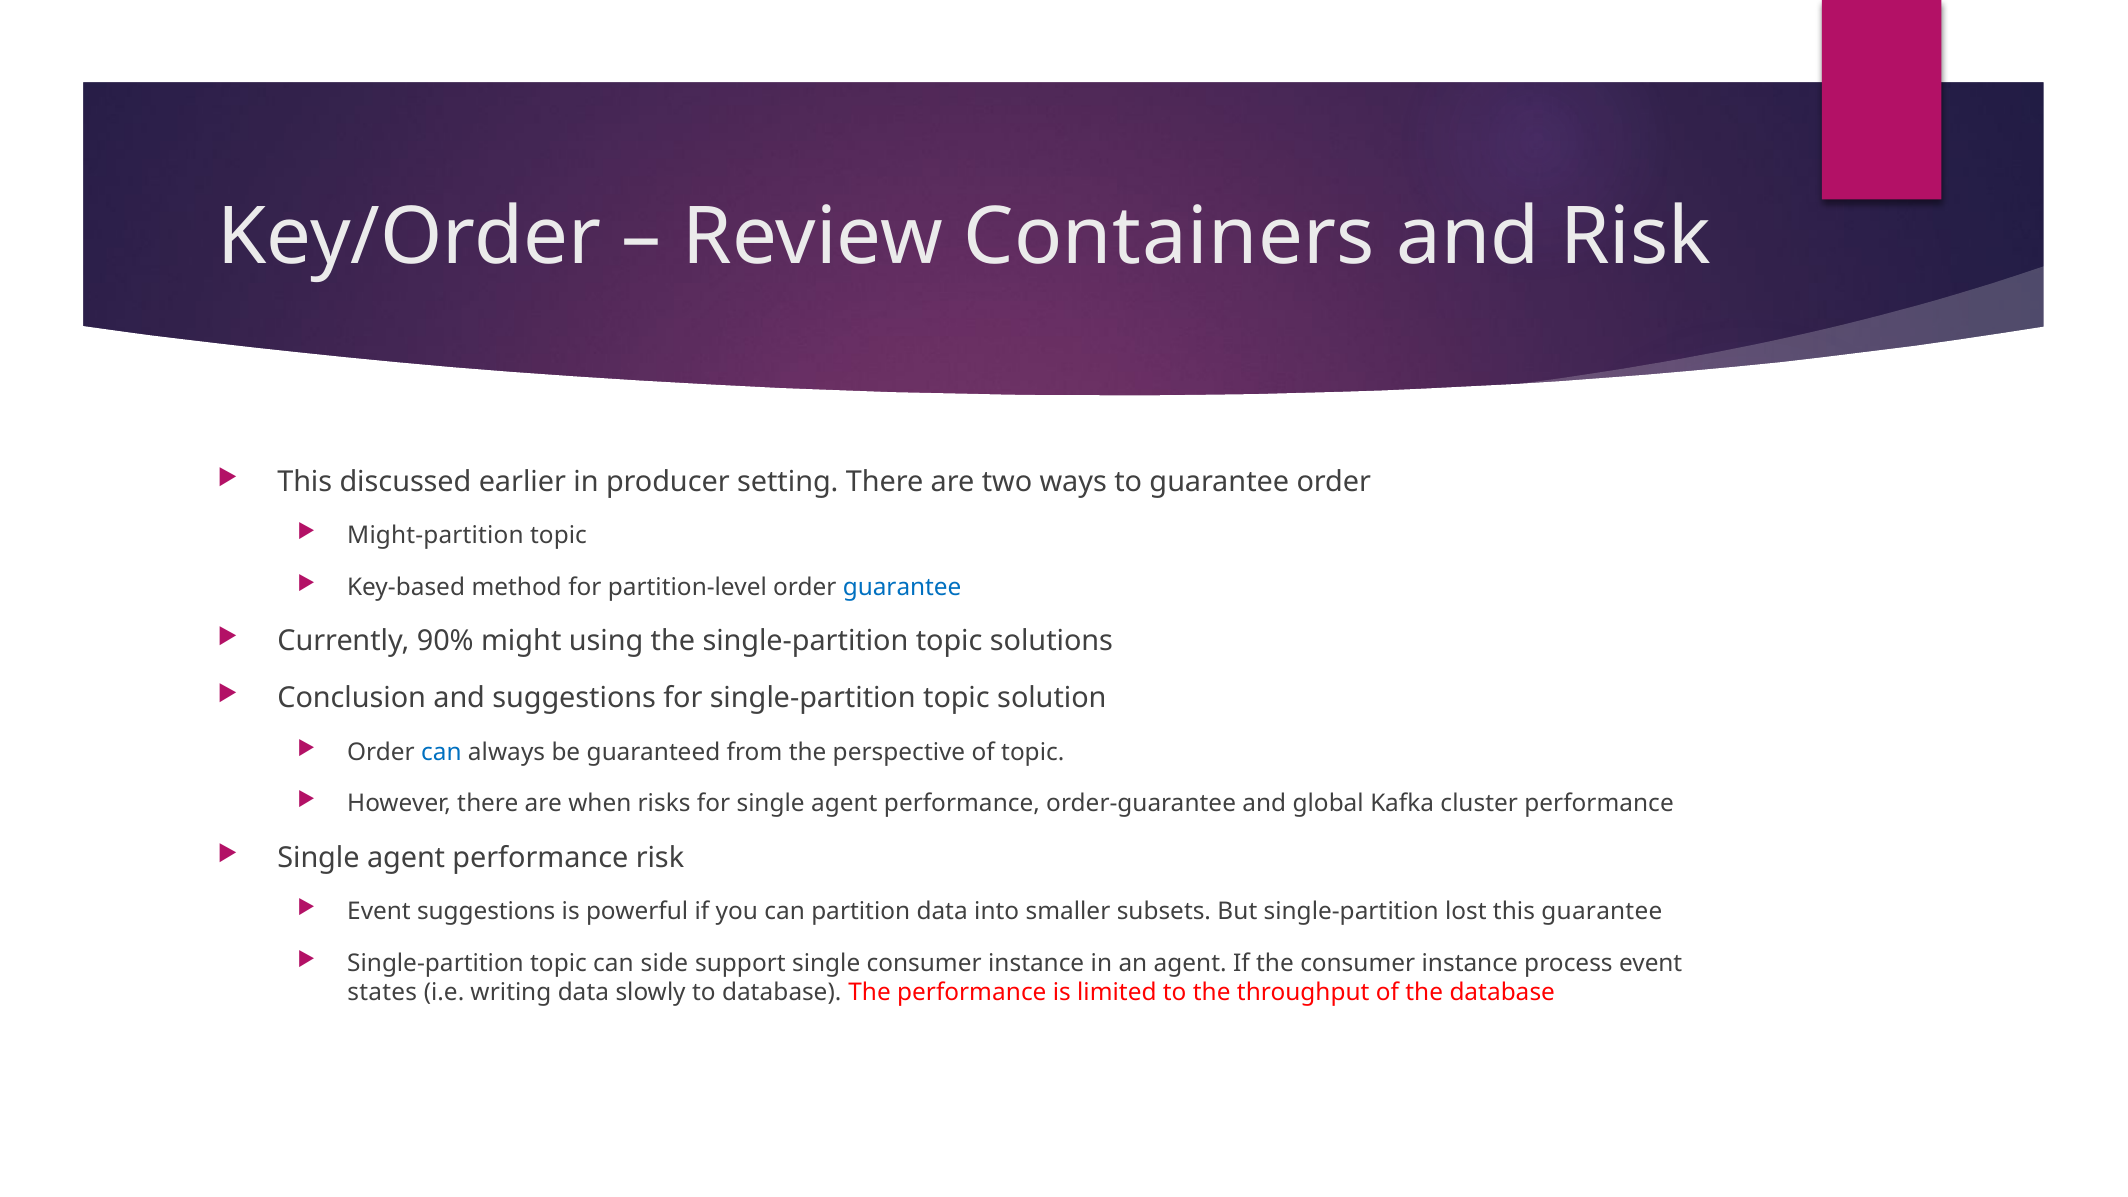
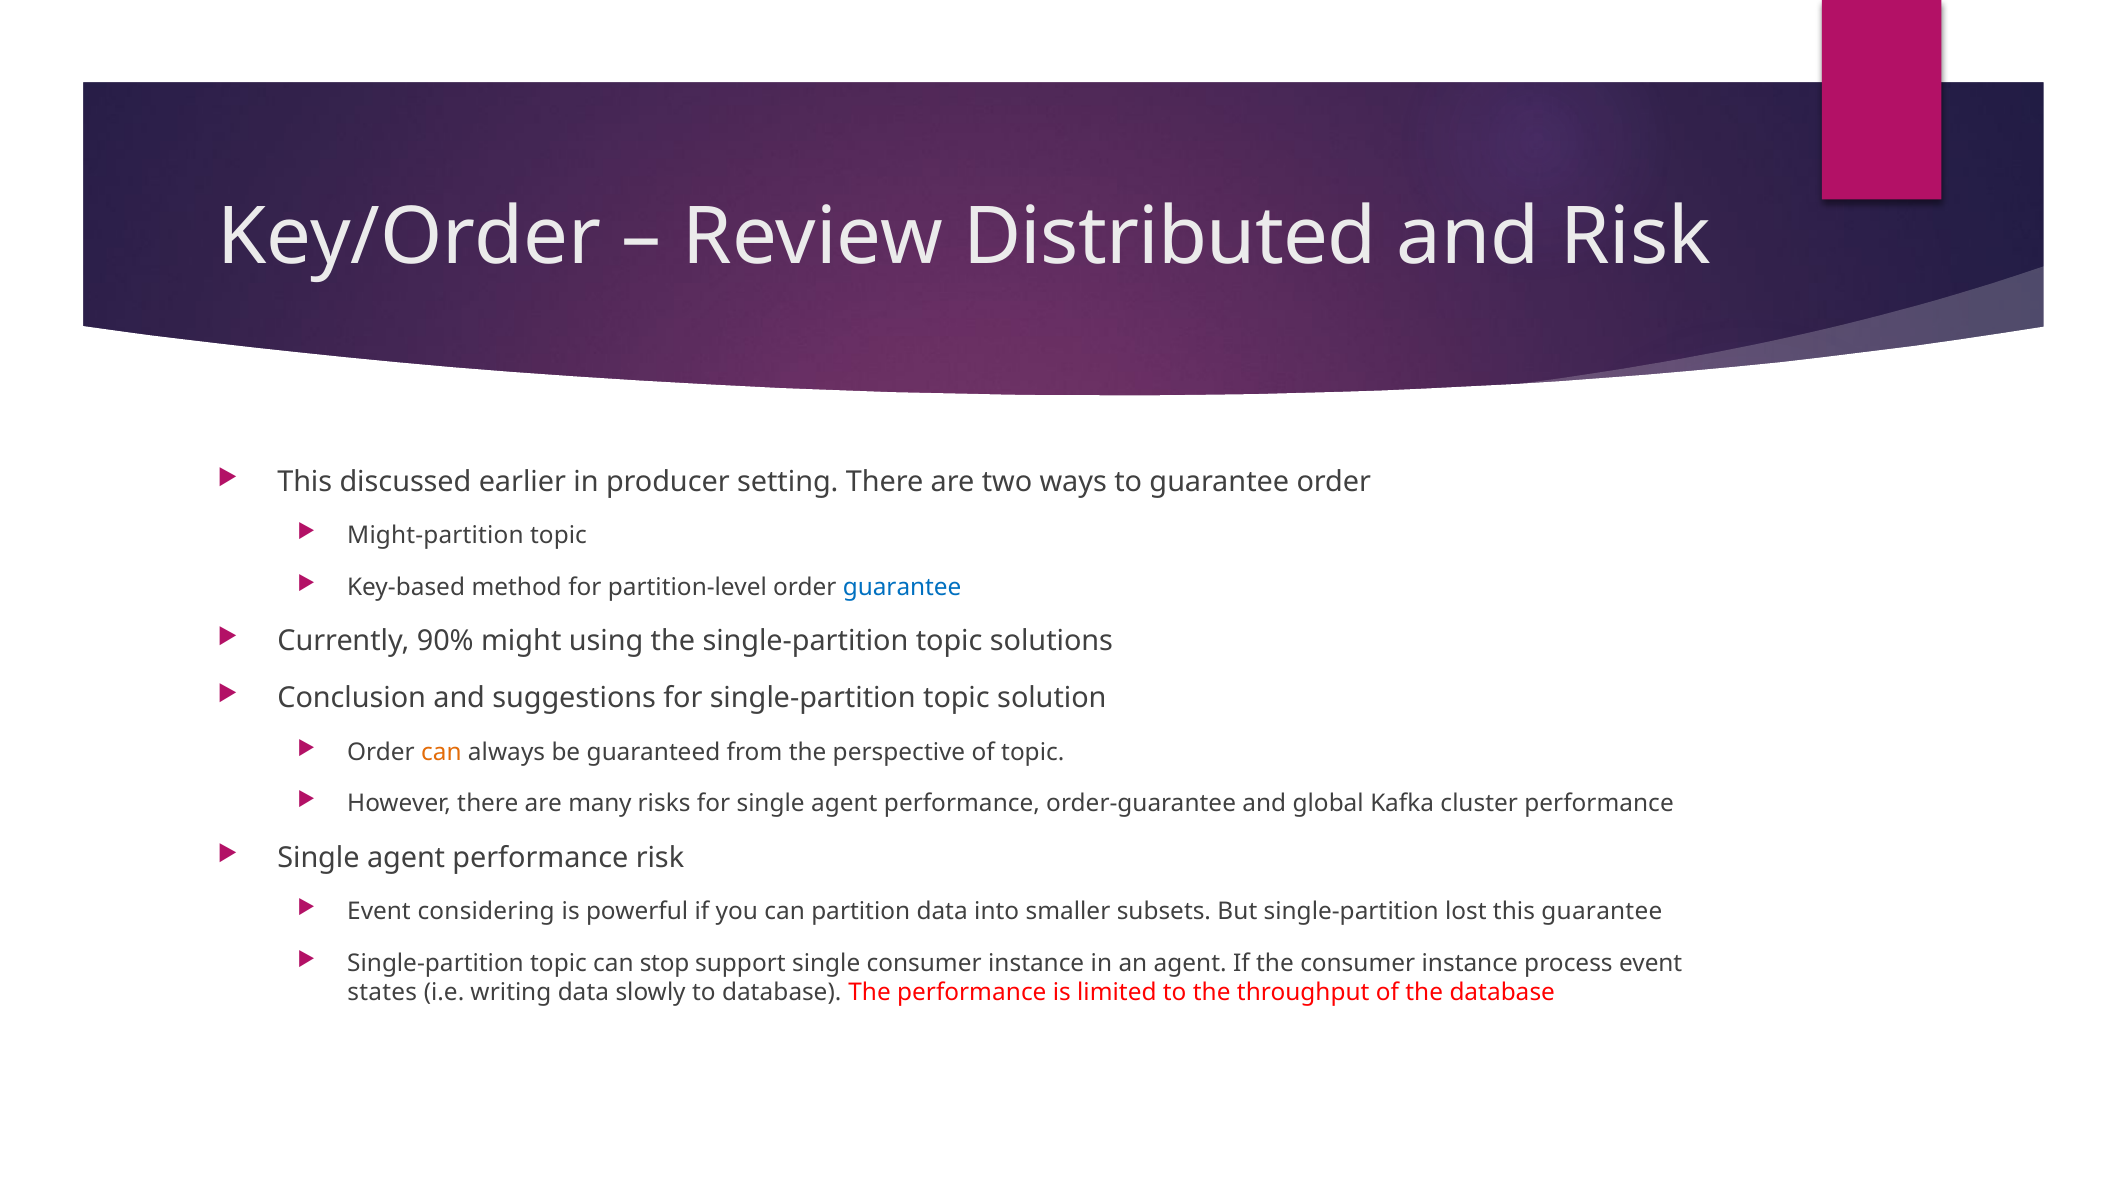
Containers: Containers -> Distributed
can at (441, 752) colour: blue -> orange
when: when -> many
Event suggestions: suggestions -> considering
side: side -> stop
